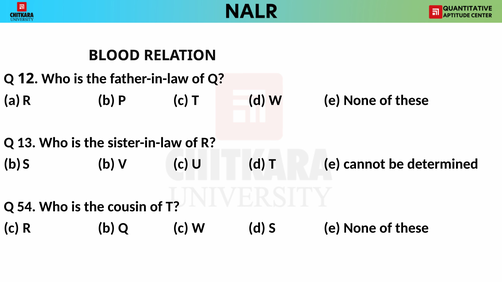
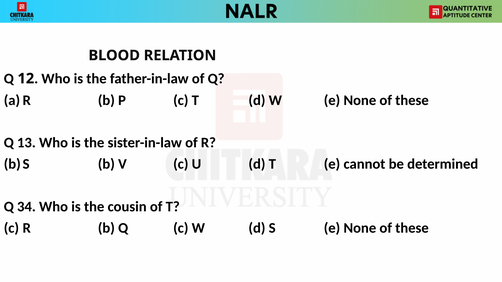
54: 54 -> 34
